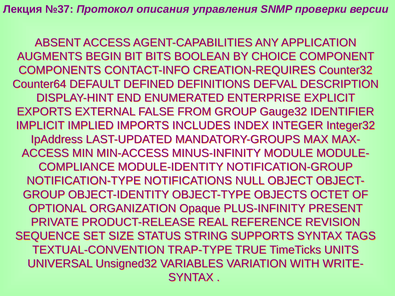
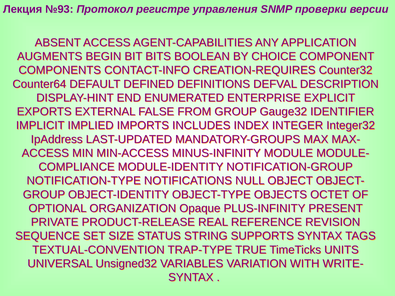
№37: №37 -> №93
описания: описания -> регистре
